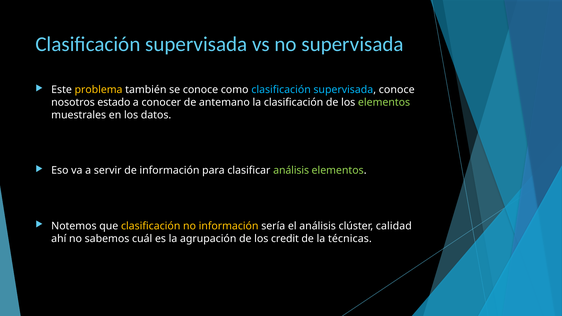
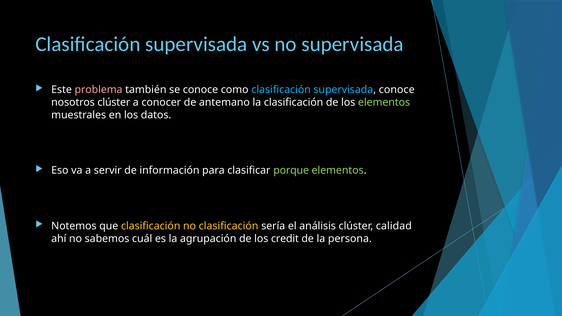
problema colour: yellow -> pink
nosotros estado: estado -> clúster
clasificar análisis: análisis -> porque
no información: información -> clasificación
técnicas: técnicas -> persona
